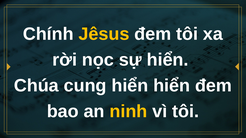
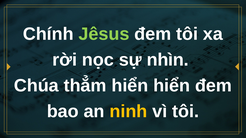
Jêsus colour: yellow -> light green
sự hiển: hiển -> nhìn
cung: cung -> thẳm
